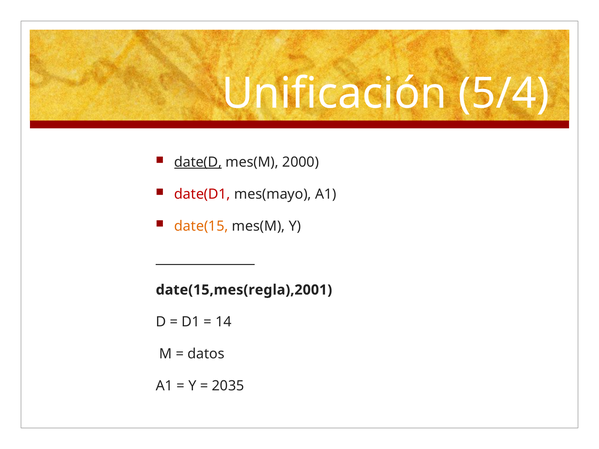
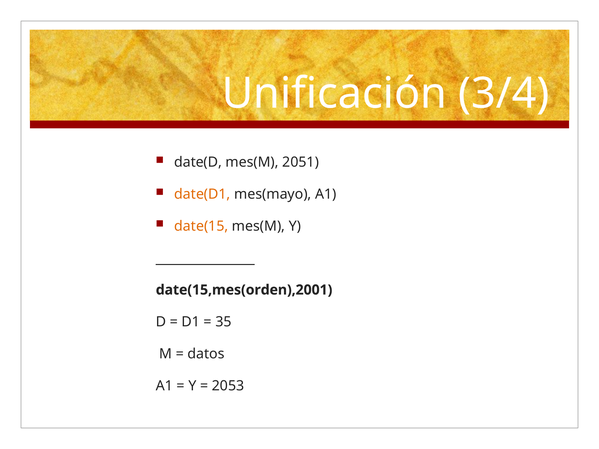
5/4: 5/4 -> 3/4
date(D underline: present -> none
2000: 2000 -> 2051
date(D1 colour: red -> orange
date(15,mes(regla),2001: date(15,mes(regla),2001 -> date(15,mes(orden),2001
14: 14 -> 35
2035: 2035 -> 2053
